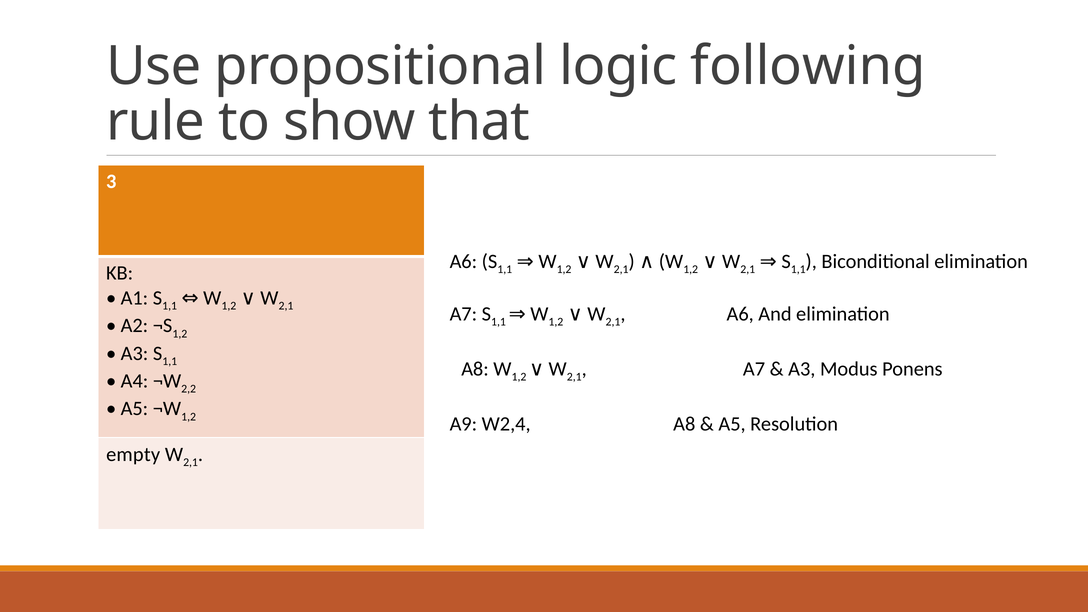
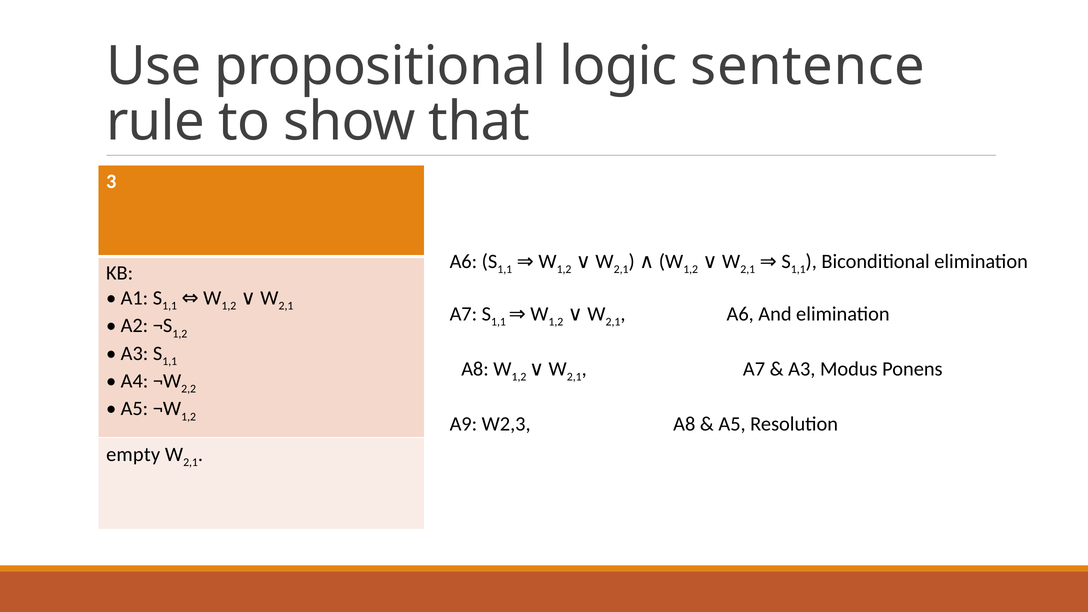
following: following -> sentence
W2,4: W2,4 -> W2,3
